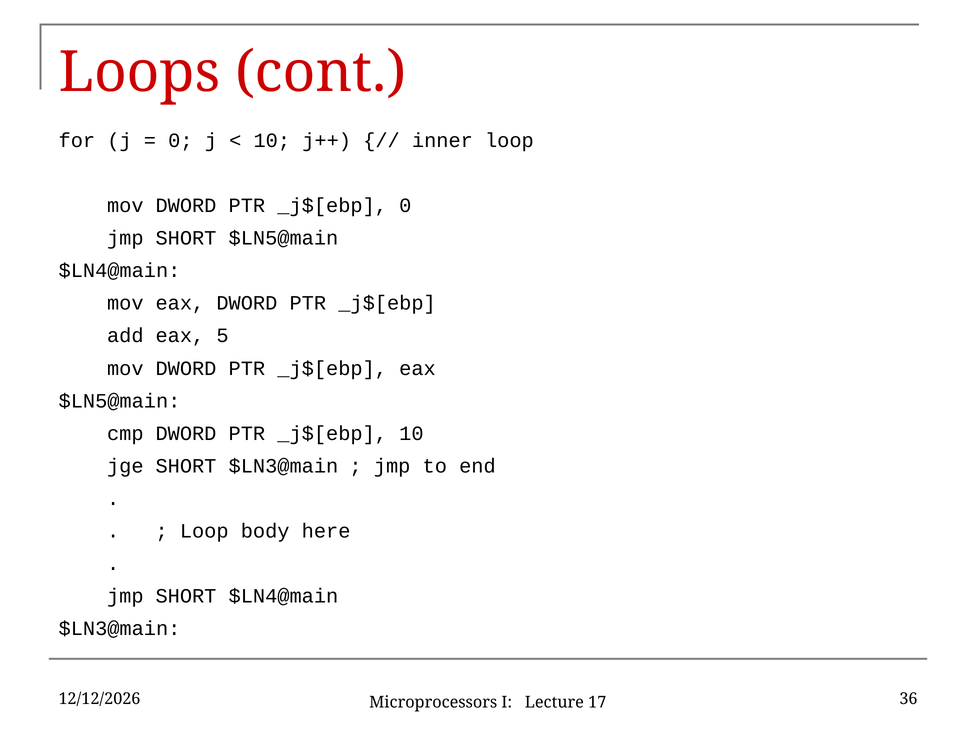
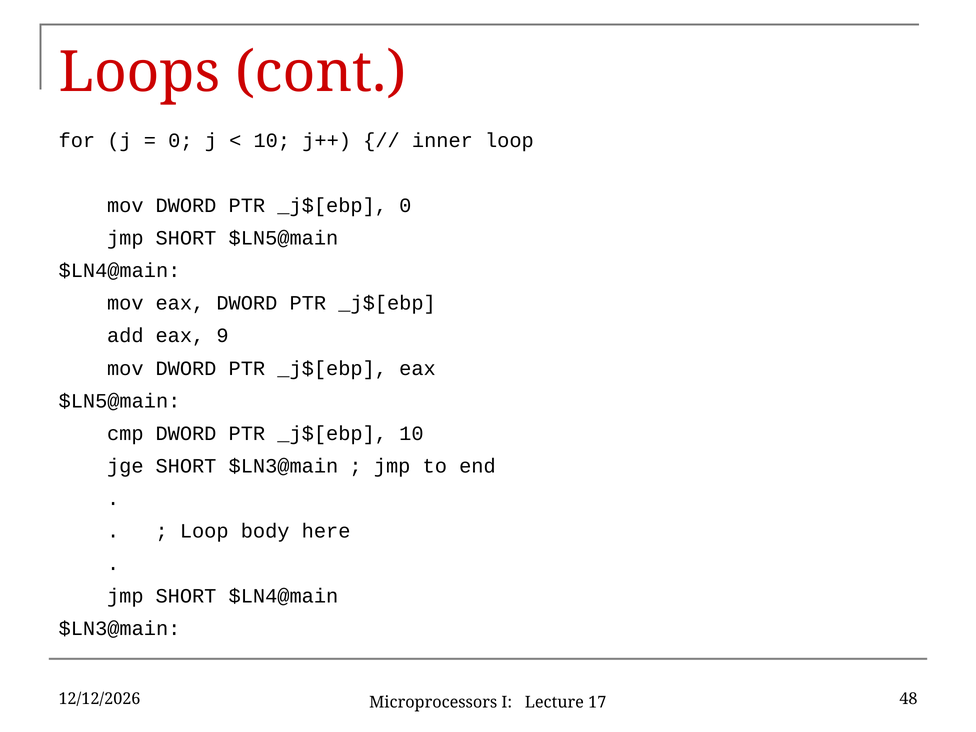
5: 5 -> 9
36: 36 -> 48
